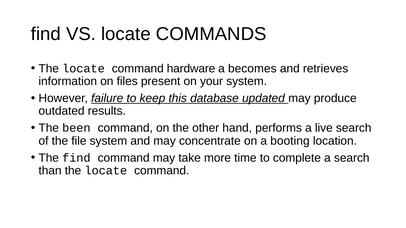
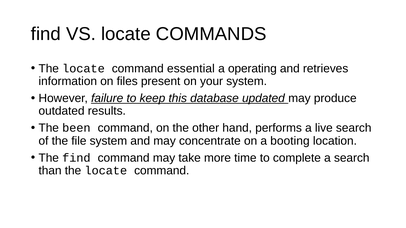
hardware: hardware -> essential
becomes: becomes -> operating
